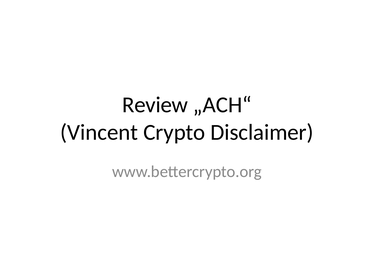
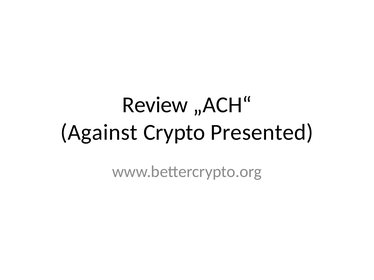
Vincent: Vincent -> Against
Disclaimer: Disclaimer -> Presented
